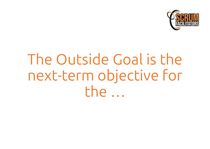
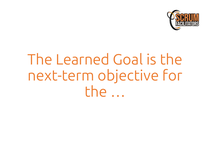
Outside: Outside -> Learned
